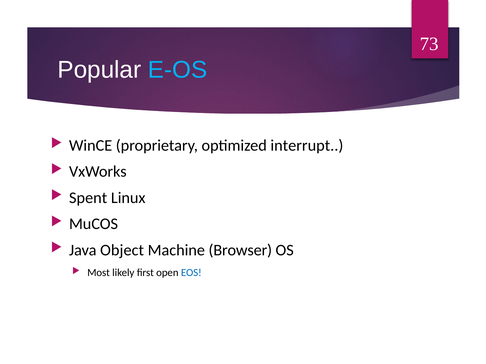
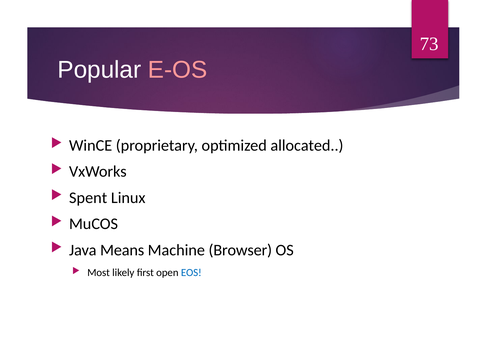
E-OS colour: light blue -> pink
interrupt: interrupt -> allocated
Object: Object -> Means
